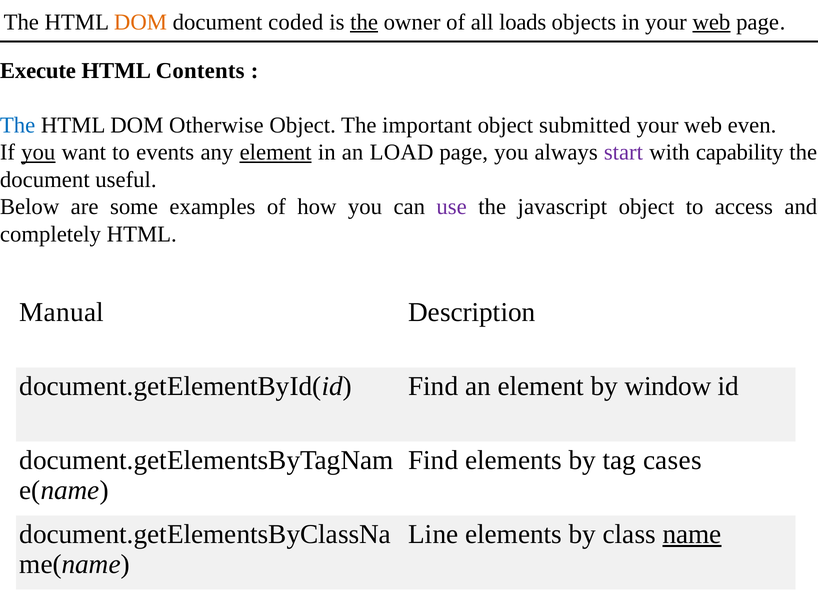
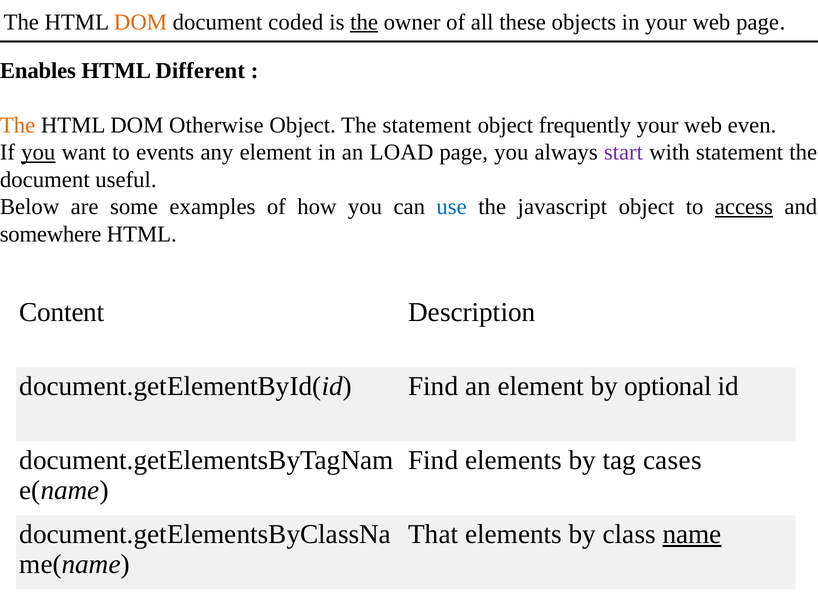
loads: loads -> these
web at (711, 22) underline: present -> none
Execute: Execute -> Enables
Contents: Contents -> Different
The at (18, 125) colour: blue -> orange
The important: important -> statement
submitted: submitted -> frequently
element at (276, 153) underline: present -> none
with capability: capability -> statement
use colour: purple -> blue
access underline: none -> present
completely: completely -> somewhere
Manual: Manual -> Content
window: window -> optional
Line: Line -> That
